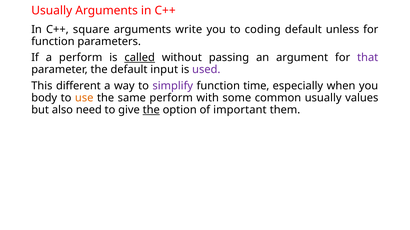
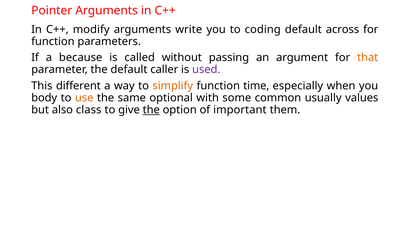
Usually at (52, 11): Usually -> Pointer
square: square -> modify
unless: unless -> across
a perform: perform -> because
called underline: present -> none
that colour: purple -> orange
input: input -> caller
simplify colour: purple -> orange
same perform: perform -> optional
need: need -> class
